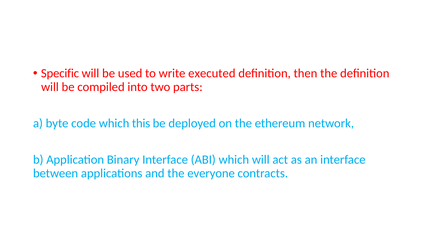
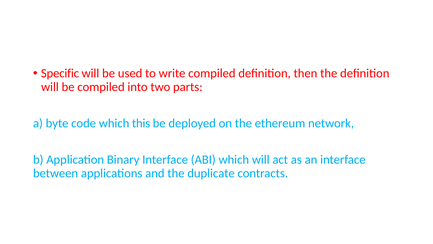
write executed: executed -> compiled
everyone: everyone -> duplicate
